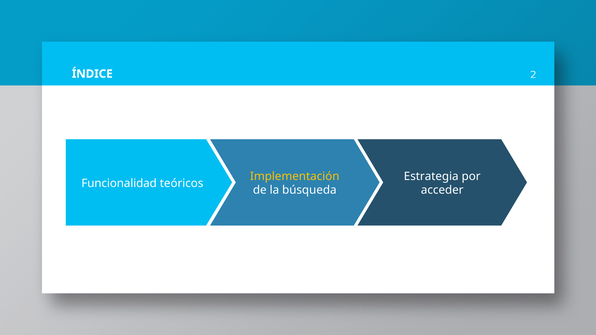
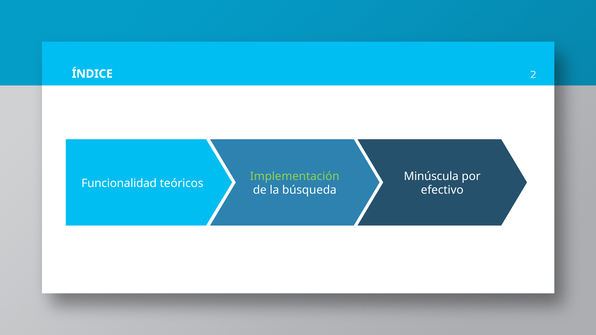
Implementación colour: yellow -> light green
Estrategia: Estrategia -> Minúscula
acceder: acceder -> efectivo
